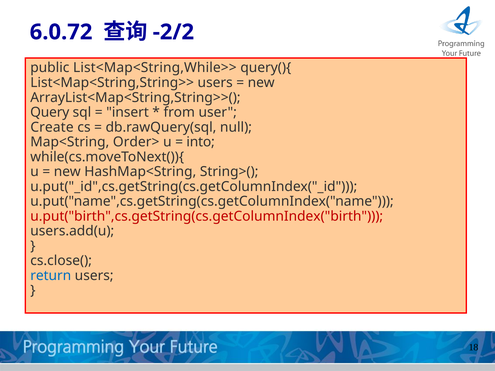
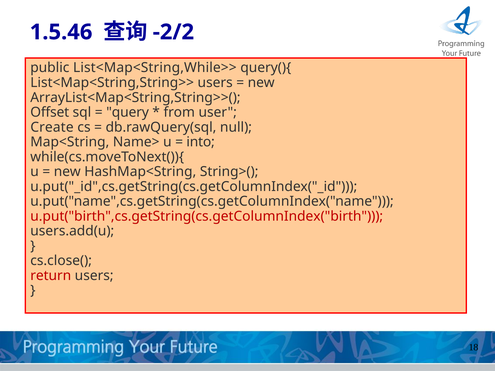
6.0.72: 6.0.72 -> 1.5.46
Query: Query -> Offset
insert: insert -> query
Order>: Order> -> Name>
return colour: blue -> red
